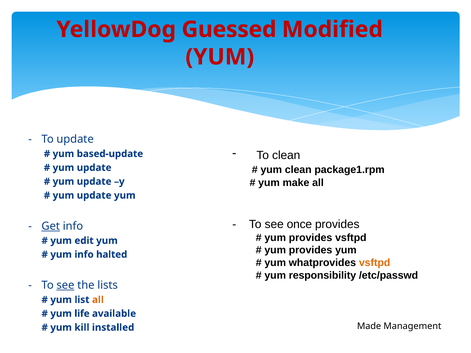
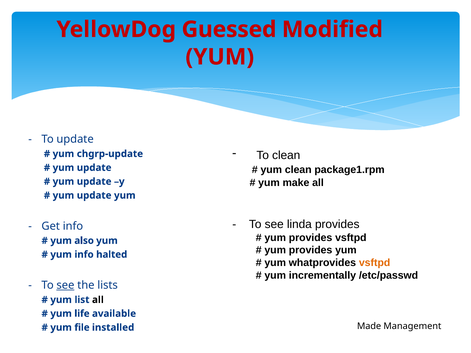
based-update: based-update -> chgrp-update
once: once -> linda
Get underline: present -> none
edit: edit -> also
responsibility: responsibility -> incrementally
all at (98, 300) colour: orange -> black
kill: kill -> file
